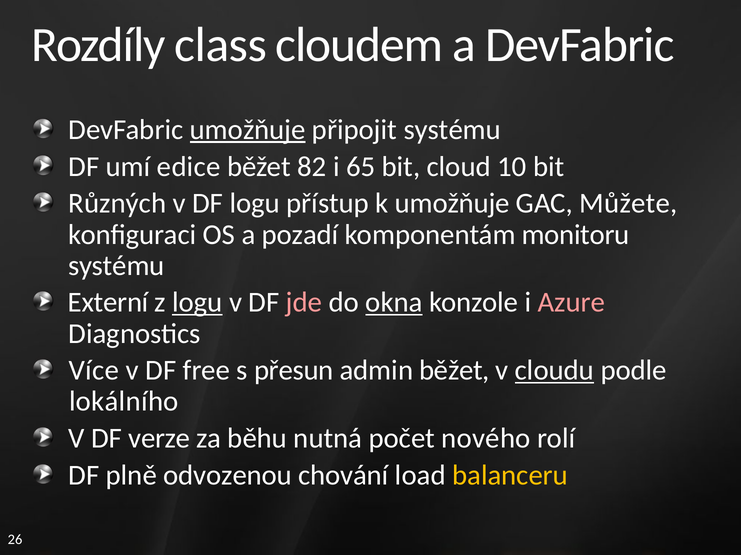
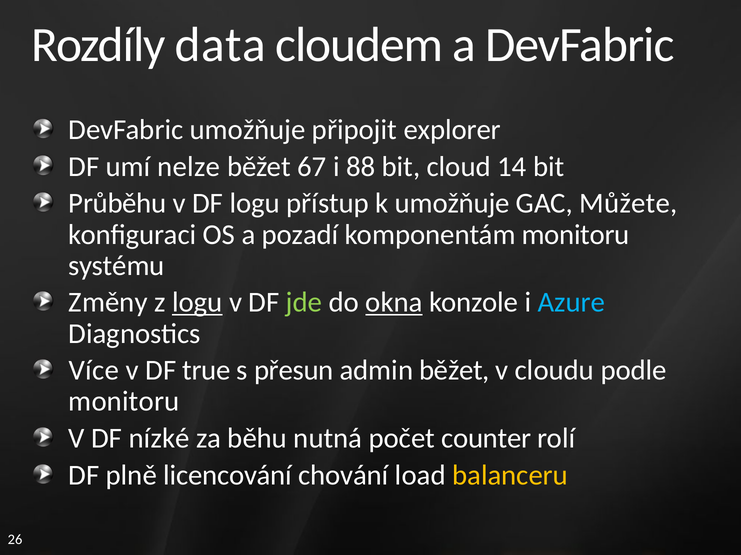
class: class -> data
umožňuje at (248, 130) underline: present -> none
připojit systému: systému -> explorer
edice: edice -> nelze
82: 82 -> 67
65: 65 -> 88
10: 10 -> 14
Různých: Různých -> Průběhu
Externí: Externí -> Změny
jde colour: pink -> light green
Azure colour: pink -> light blue
free: free -> true
cloudu underline: present -> none
lokálního at (124, 402): lokálního -> monitoru
verze: verze -> nízké
nového: nového -> counter
odvozenou: odvozenou -> licencování
